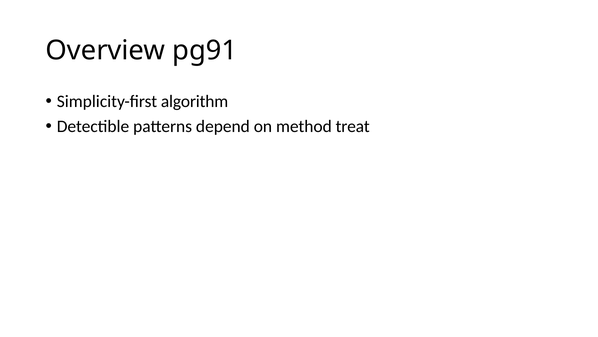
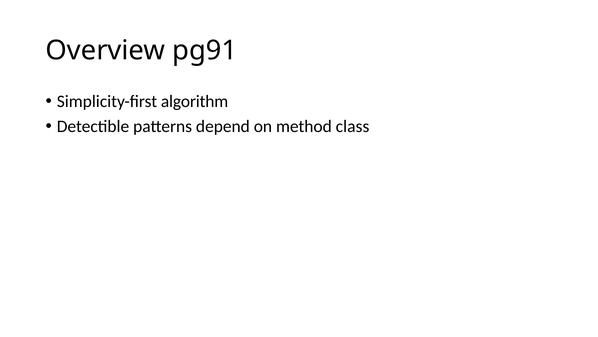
treat: treat -> class
